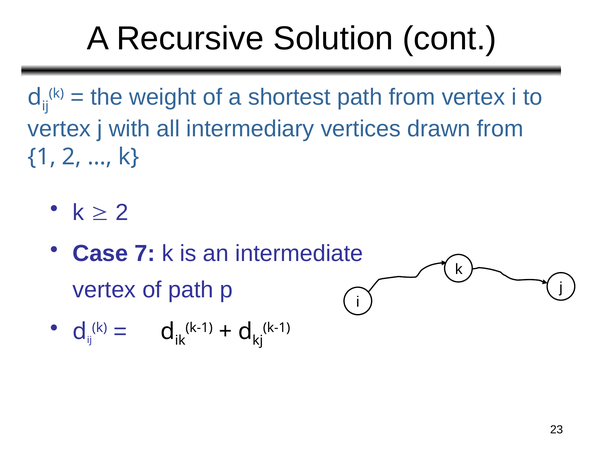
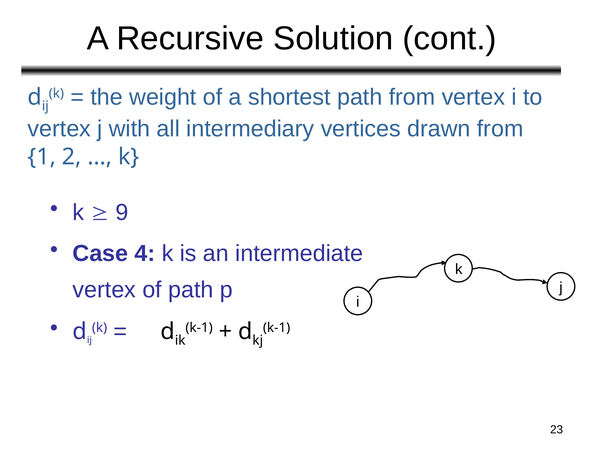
2 at (122, 213): 2 -> 9
7: 7 -> 4
